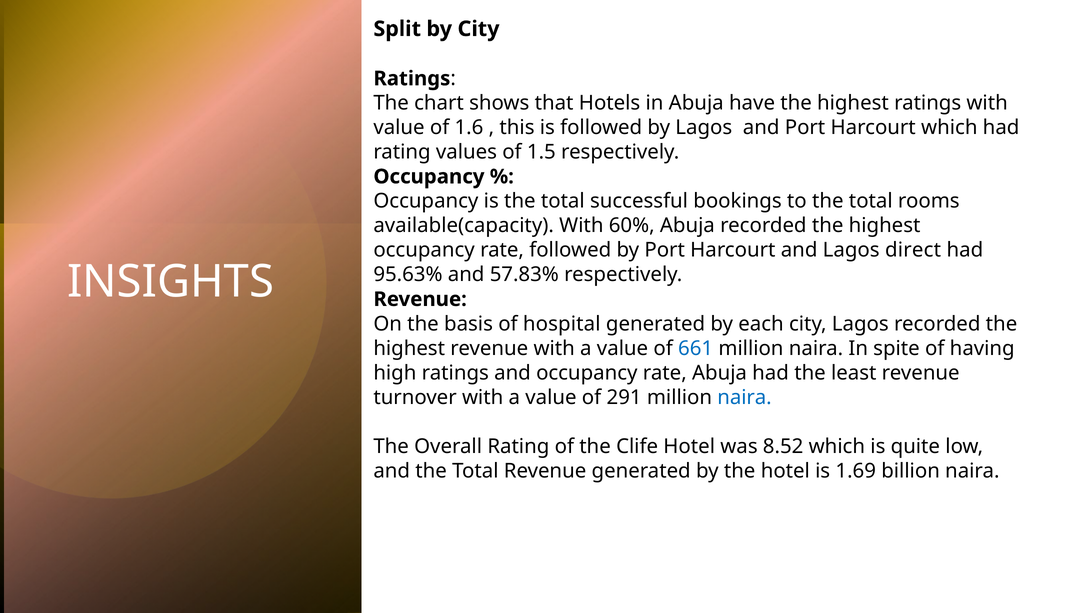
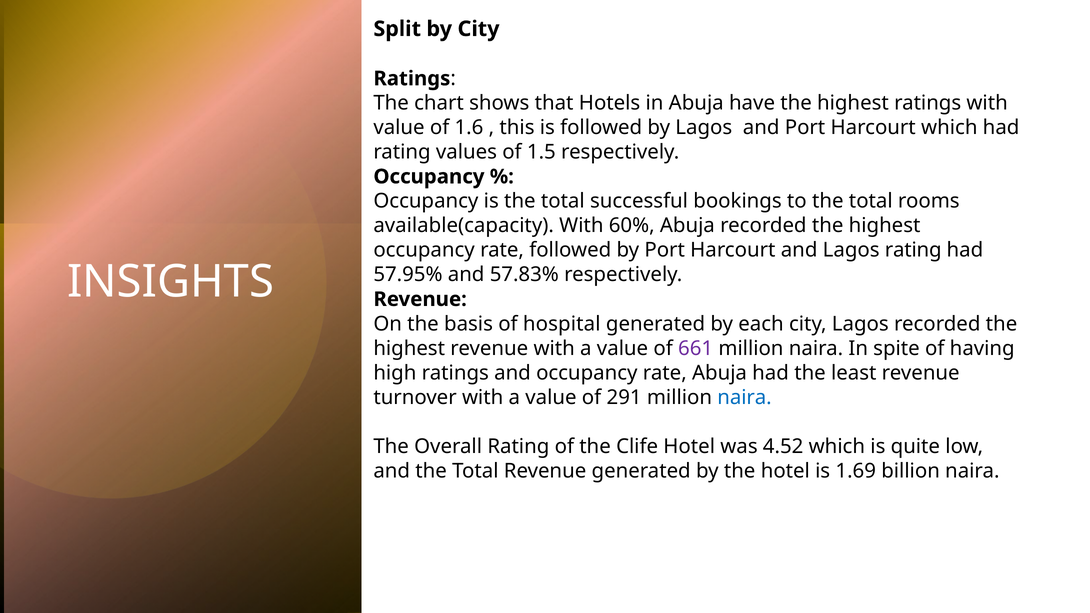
Lagos direct: direct -> rating
95.63%: 95.63% -> 57.95%
661 colour: blue -> purple
8.52: 8.52 -> 4.52
